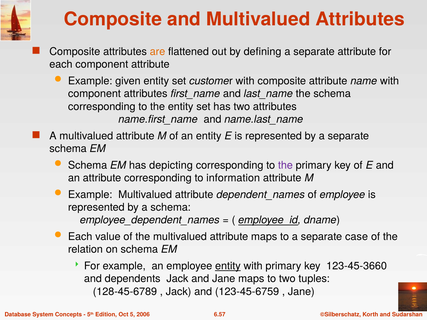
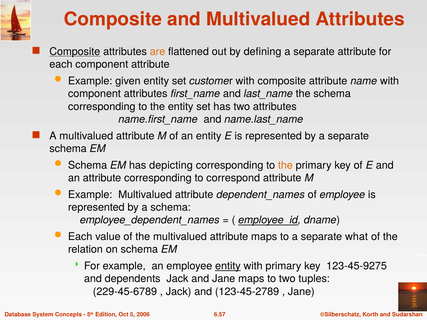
Composite at (75, 52) underline: none -> present
the at (285, 165) colour: purple -> orange
information: information -> correspond
case: case -> what
123-45-3660: 123-45-3660 -> 123-45-9275
128-45-6789: 128-45-6789 -> 229-45-6789
123-45-6759: 123-45-6759 -> 123-45-2789
